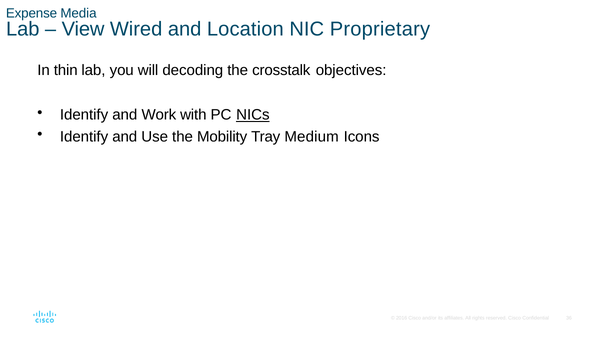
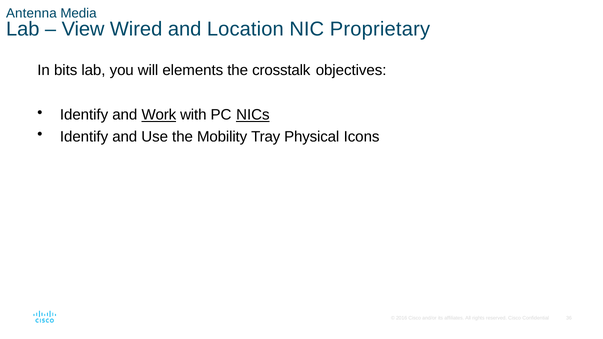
Expense: Expense -> Antenna
thin: thin -> bits
decoding: decoding -> elements
Work underline: none -> present
Medium: Medium -> Physical
